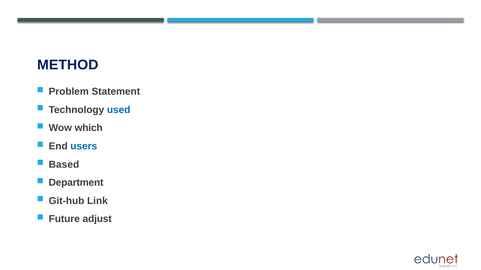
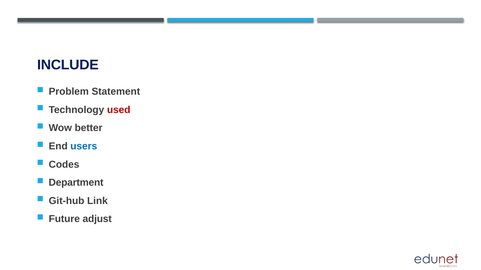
METHOD: METHOD -> INCLUDE
used colour: blue -> red
which: which -> better
Based: Based -> Codes
